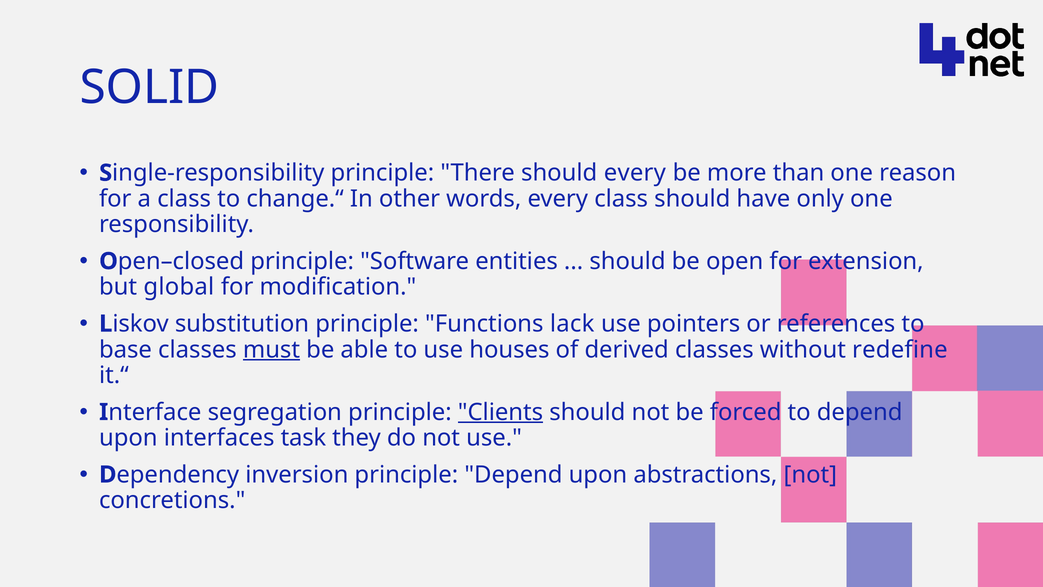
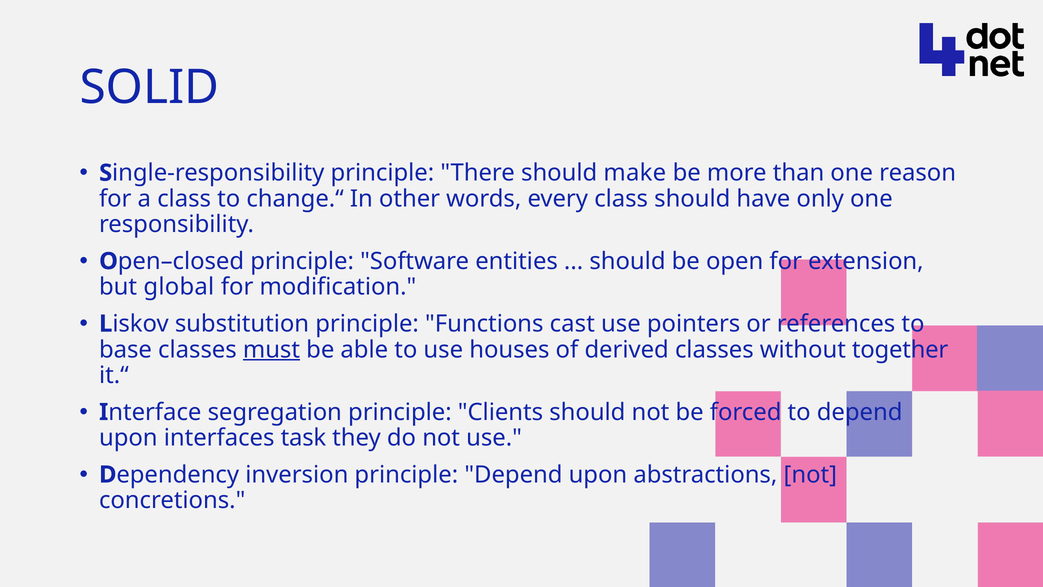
should every: every -> make
lack: lack -> cast
redefine: redefine -> together
Clients underline: present -> none
